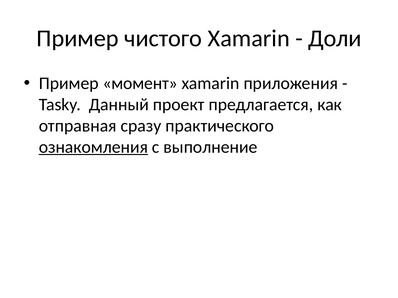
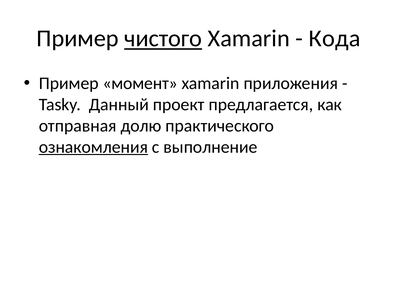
чистого underline: none -> present
Доли: Доли -> Кода
сразу: сразу -> долю
